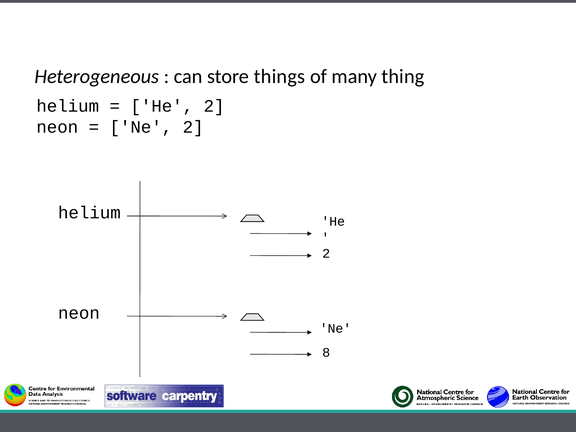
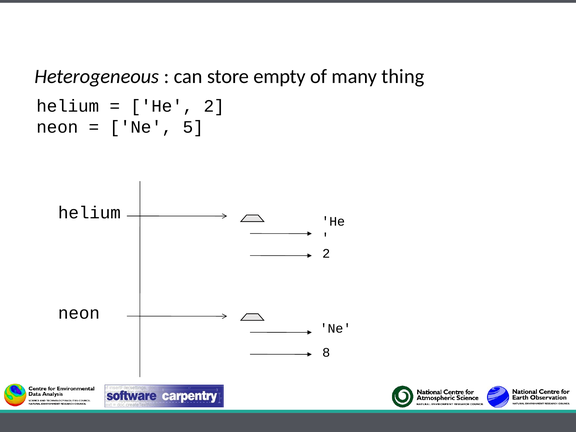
things: things -> empty
Ne 2: 2 -> 5
